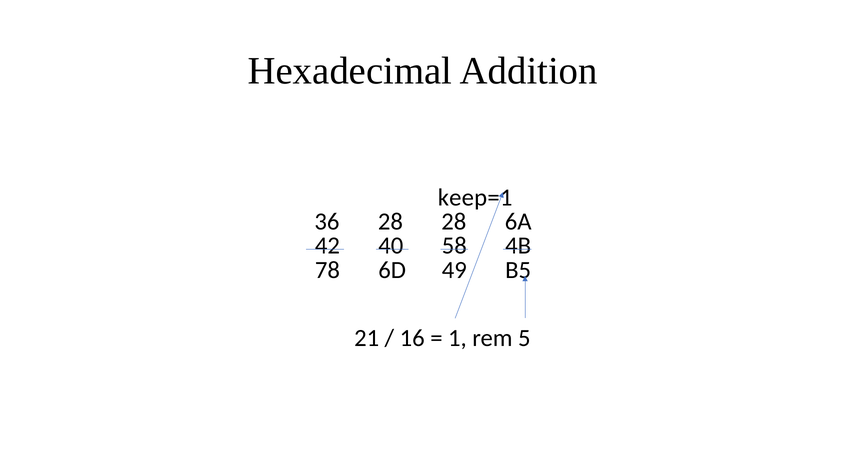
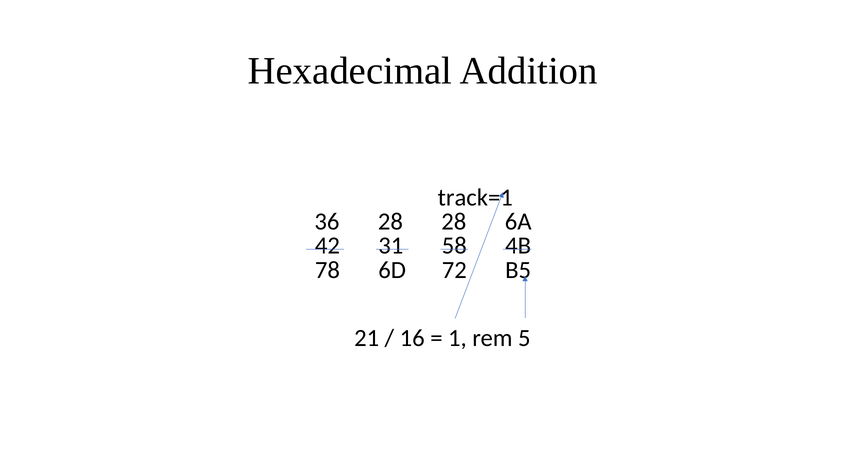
keep=1: keep=1 -> track=1
40: 40 -> 31
49: 49 -> 72
